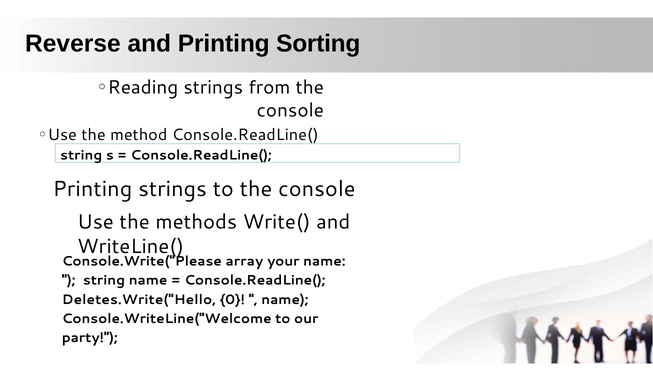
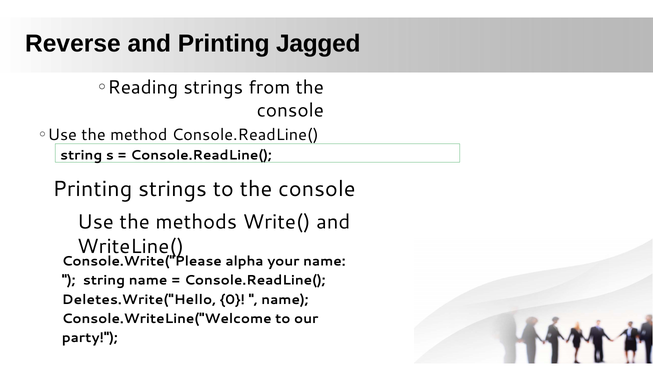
Sorting: Sorting -> Jagged
array: array -> alpha
